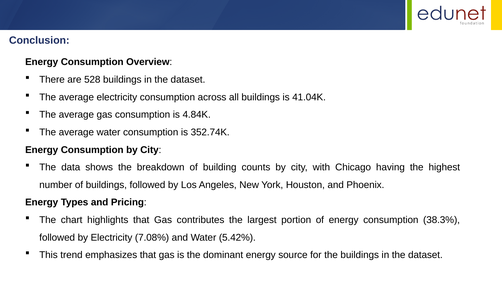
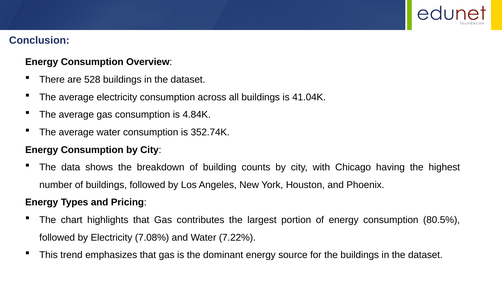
38.3%: 38.3% -> 80.5%
5.42%: 5.42% -> 7.22%
